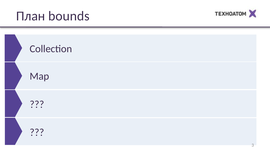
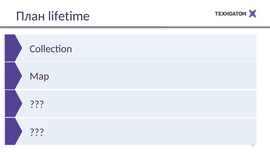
bounds: bounds -> lifetime
